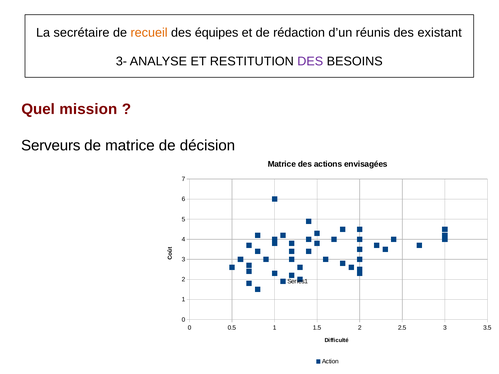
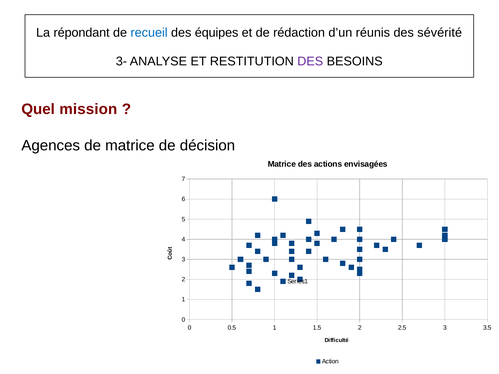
secrétaire: secrétaire -> répondant
recueil colour: orange -> blue
existant: existant -> sévérité
Serveurs: Serveurs -> Agences
